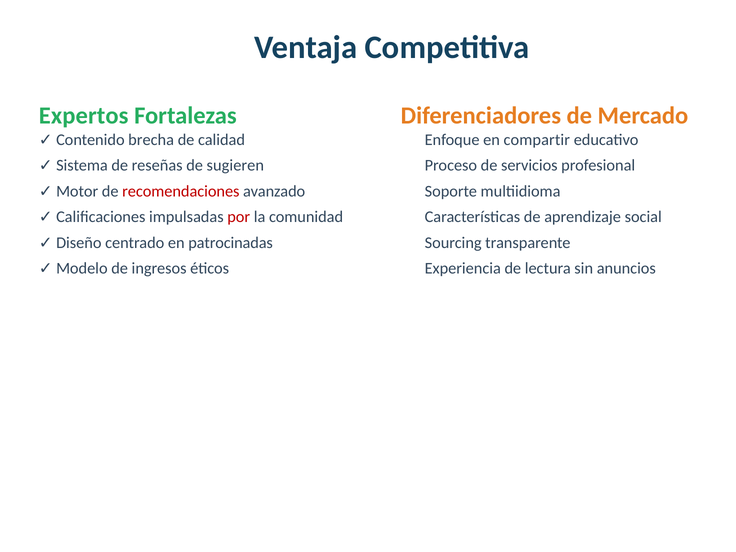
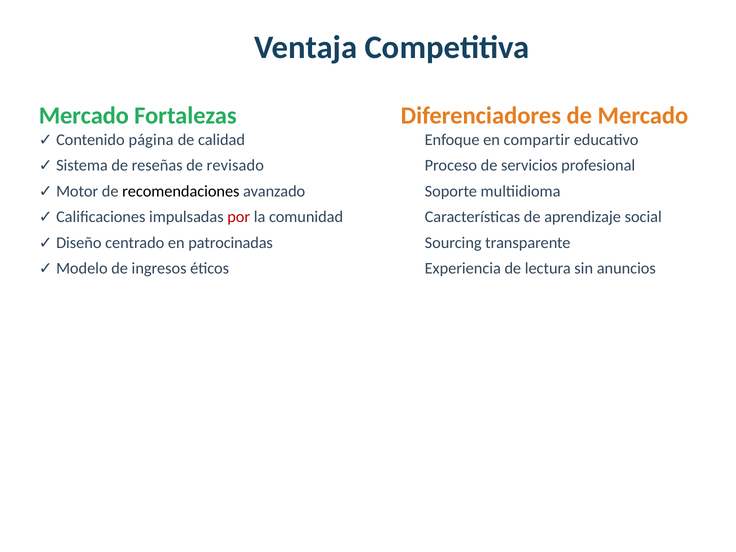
Expertos at (84, 116): Expertos -> Mercado
brecha: brecha -> página
sugieren: sugieren -> revisado
recomendaciones colour: red -> black
